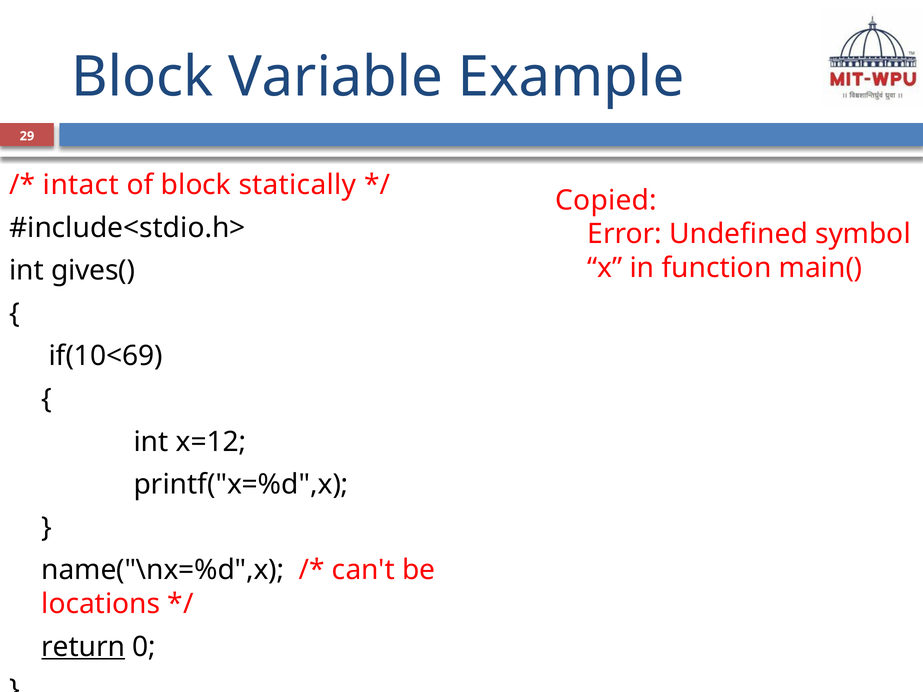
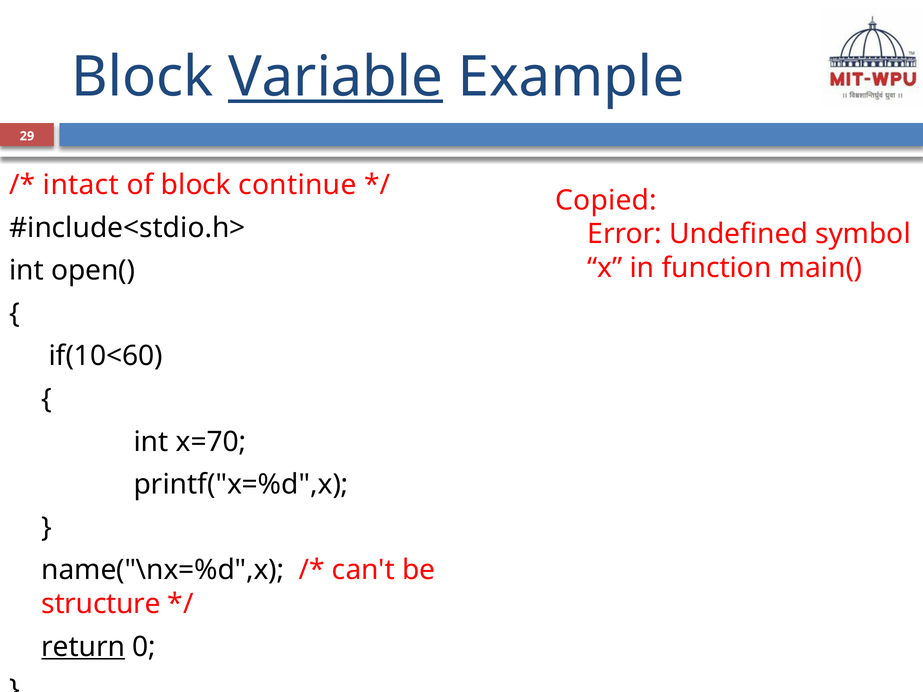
Variable underline: none -> present
statically: statically -> continue
gives(: gives( -> open(
if(10<69: if(10<69 -> if(10<60
x=12: x=12 -> x=70
locations: locations -> structure
